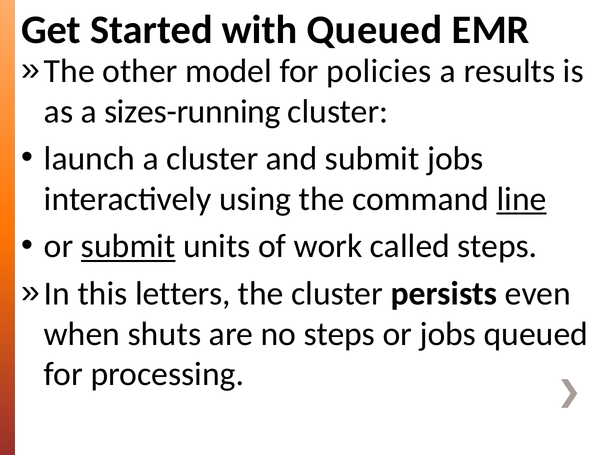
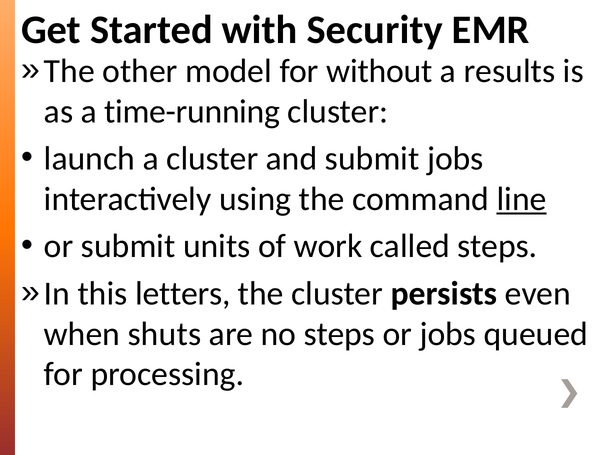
with Queued: Queued -> Security
policies: policies -> without
sizes-running: sizes-running -> time-running
submit at (128, 246) underline: present -> none
